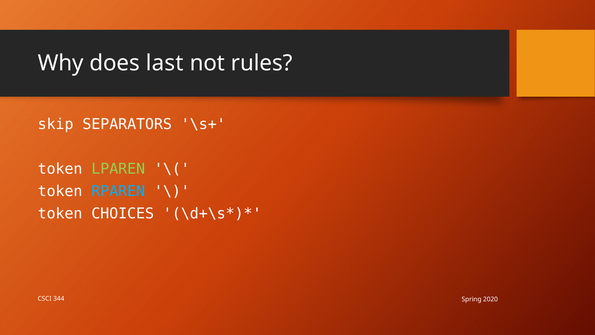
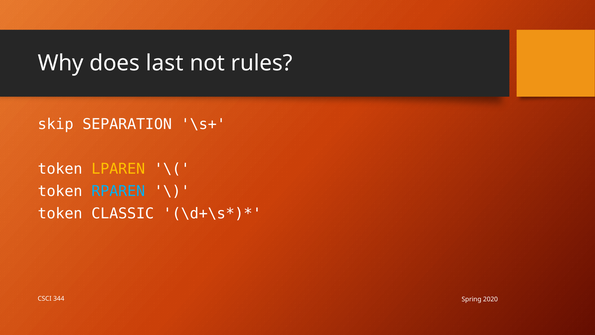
SEPARATORS: SEPARATORS -> SEPARATION
LPAREN colour: light green -> yellow
CHOICES: CHOICES -> CLASSIC
